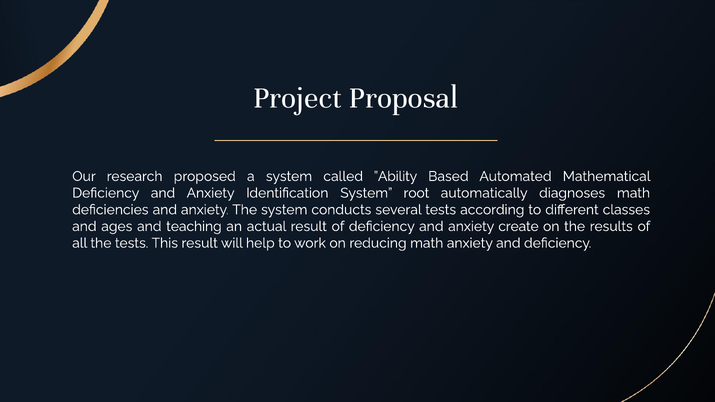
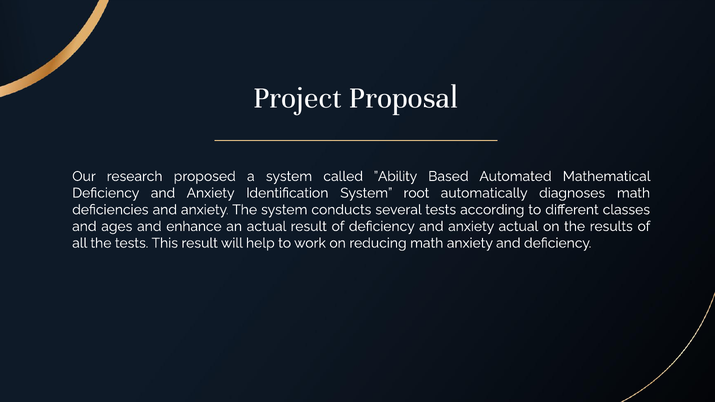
teaching: teaching -> enhance
anxiety create: create -> actual
